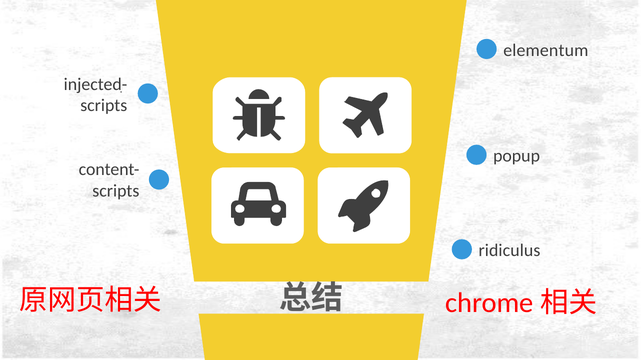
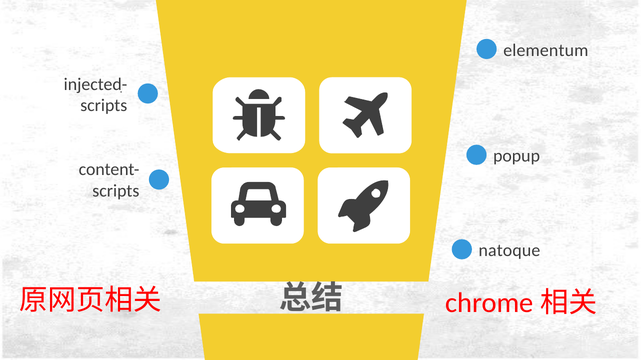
ridiculus: ridiculus -> natoque
